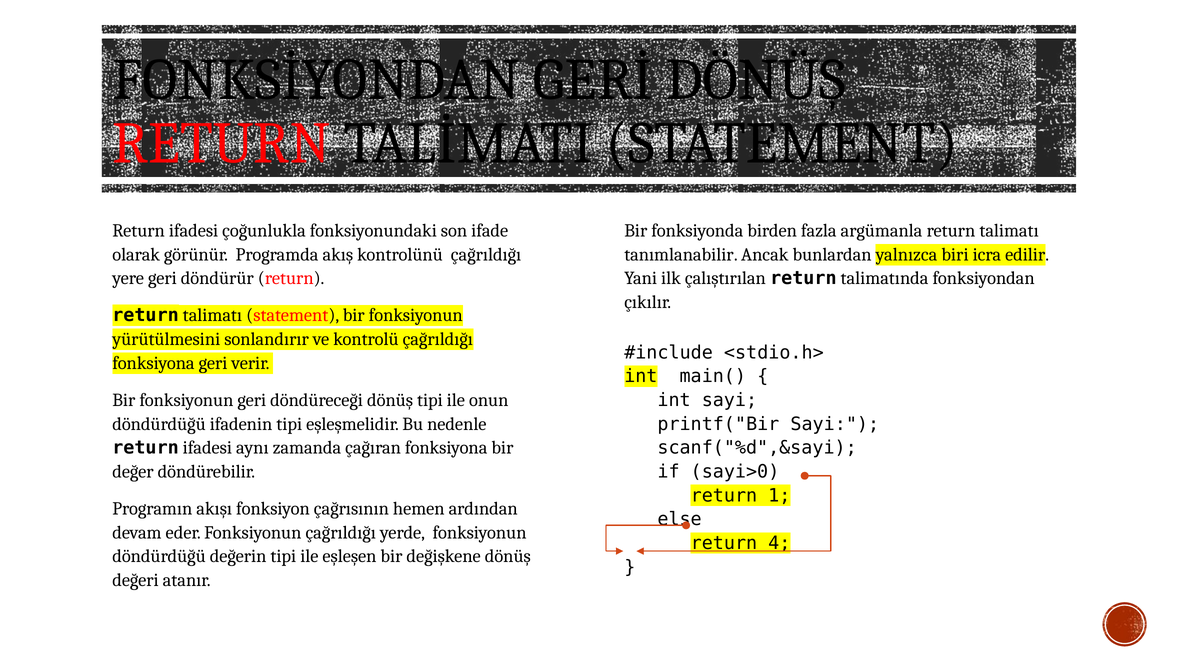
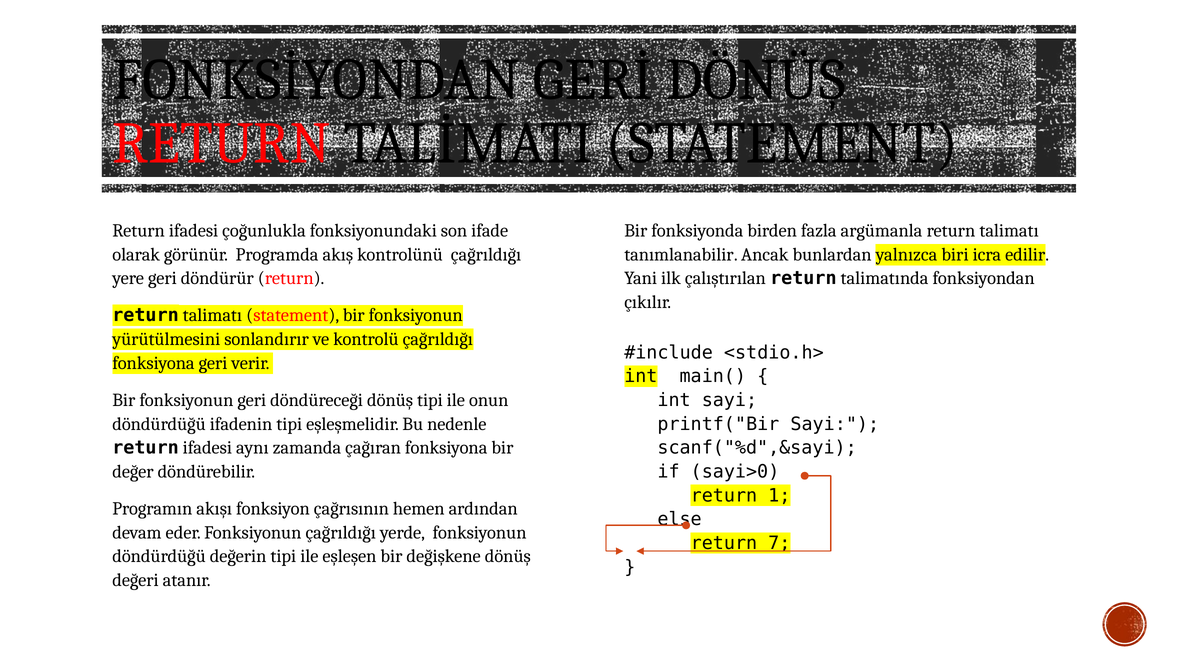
4: 4 -> 7
